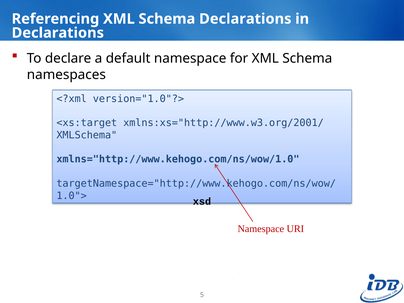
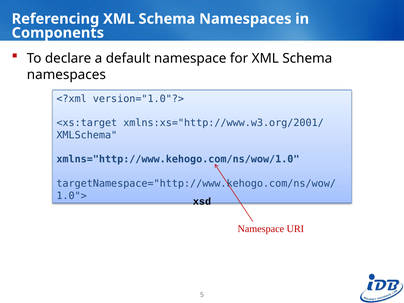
Referencing XML Schema Declarations: Declarations -> Namespaces
Declarations at (58, 33): Declarations -> Components
